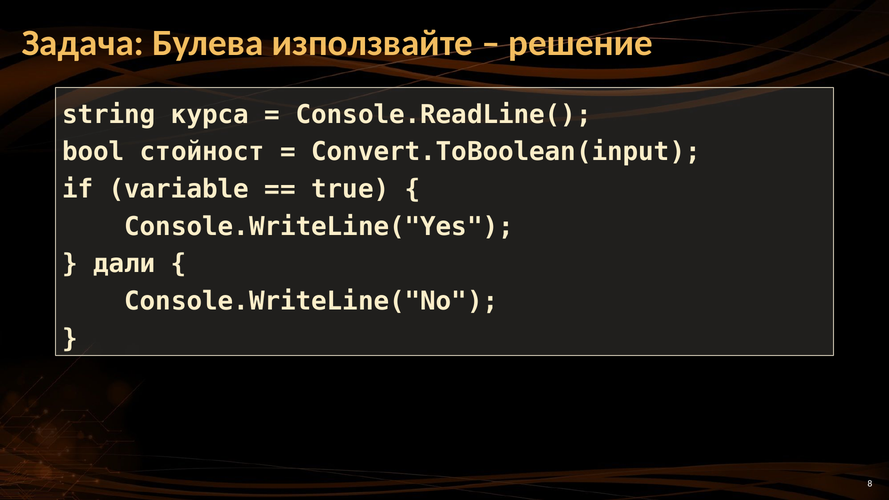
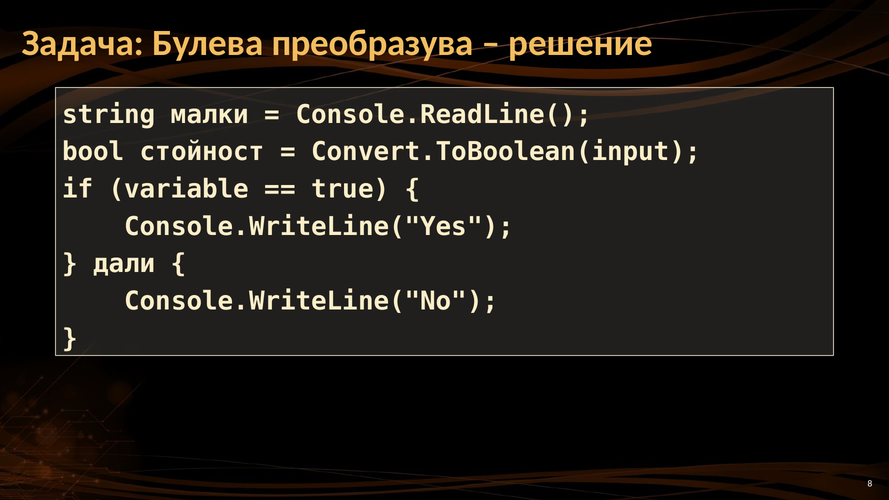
използвайте: използвайте -> преобразува
курса: курса -> малки
